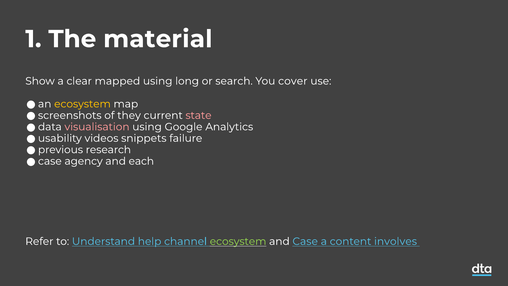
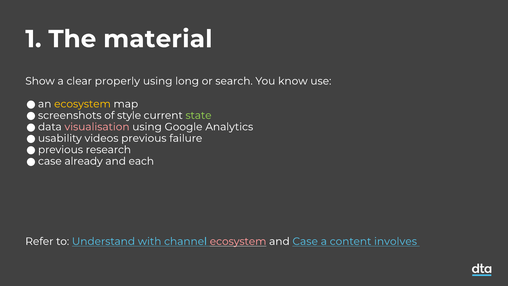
mapped: mapped -> properly
cover: cover -> know
they: they -> style
state colour: pink -> light green
videos snippets: snippets -> previous
agency: agency -> already
help: help -> with
ecosystem at (238, 241) colour: light green -> pink
